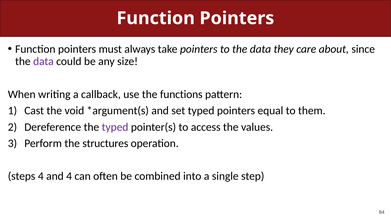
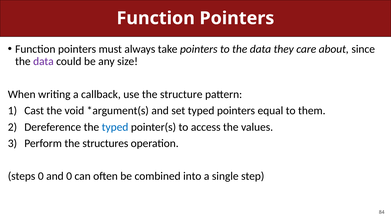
functions: functions -> structure
typed at (115, 127) colour: purple -> blue
steps 4: 4 -> 0
and 4: 4 -> 0
